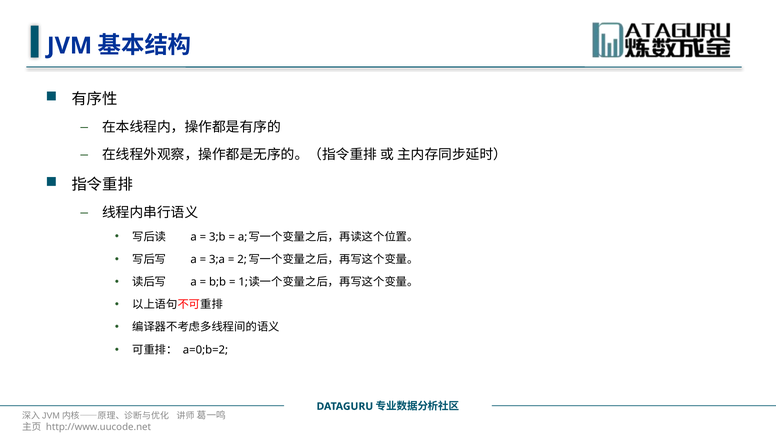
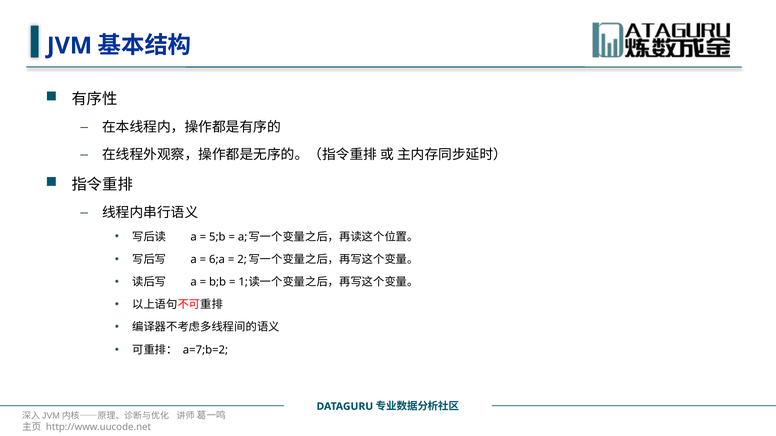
3;b: 3;b -> 5;b
3;a: 3;a -> 6;a
a=0;b=2: a=0;b=2 -> a=7;b=2
